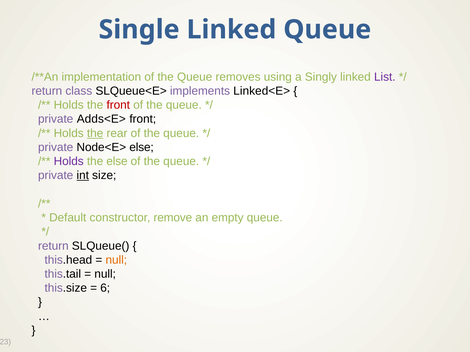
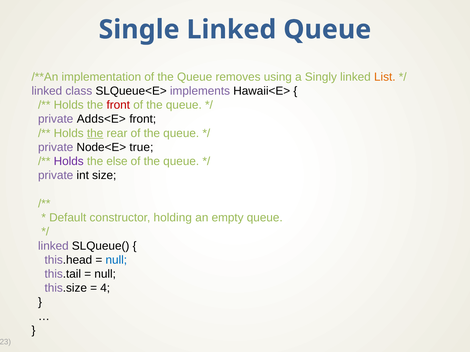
List colour: purple -> orange
return at (47, 91): return -> linked
Linked<E>: Linked<E> -> Hawaii<E>
Node<E> else: else -> true
int underline: present -> none
remove: remove -> holding
return at (53, 246): return -> linked
null at (116, 260) colour: orange -> blue
6: 6 -> 4
